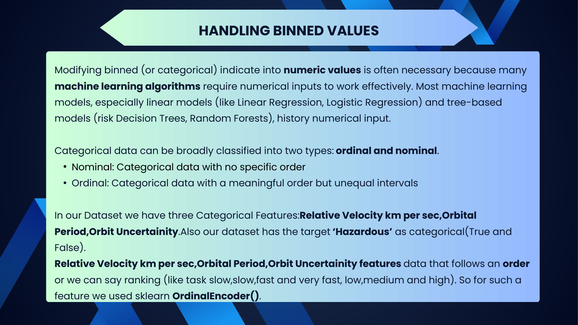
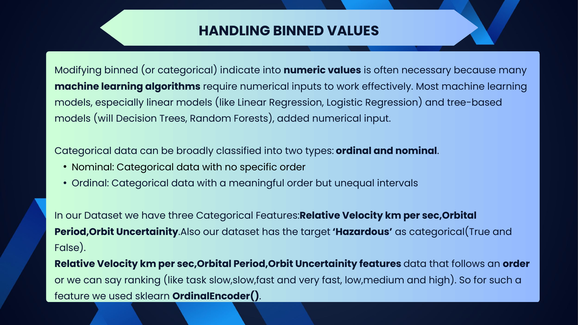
risk: risk -> will
history: history -> added
